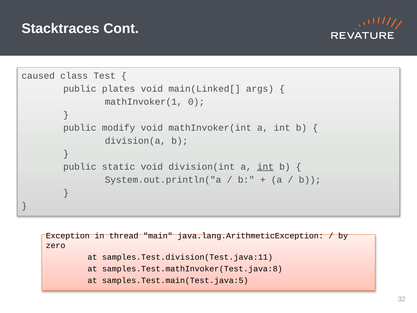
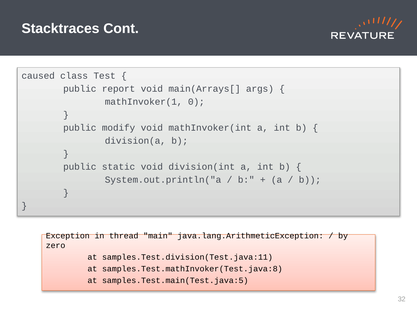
plates: plates -> report
main(Linked[: main(Linked[ -> main(Arrays[
int at (265, 167) underline: present -> none
